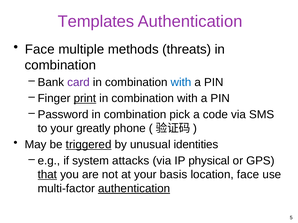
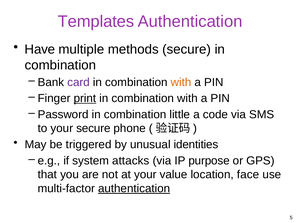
Face at (40, 49): Face -> Have
methods threats: threats -> secure
with at (181, 82) colour: blue -> orange
pick: pick -> little
your greatly: greatly -> secure
triggered underline: present -> none
physical: physical -> purpose
that underline: present -> none
basis: basis -> value
